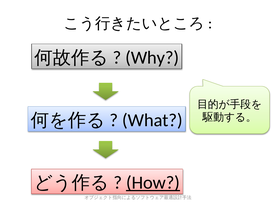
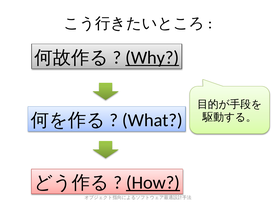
Why underline: none -> present
